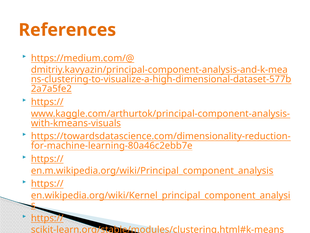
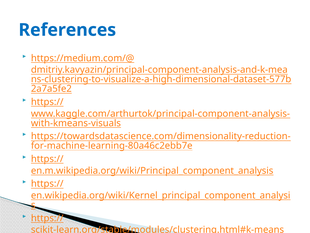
References colour: orange -> blue
